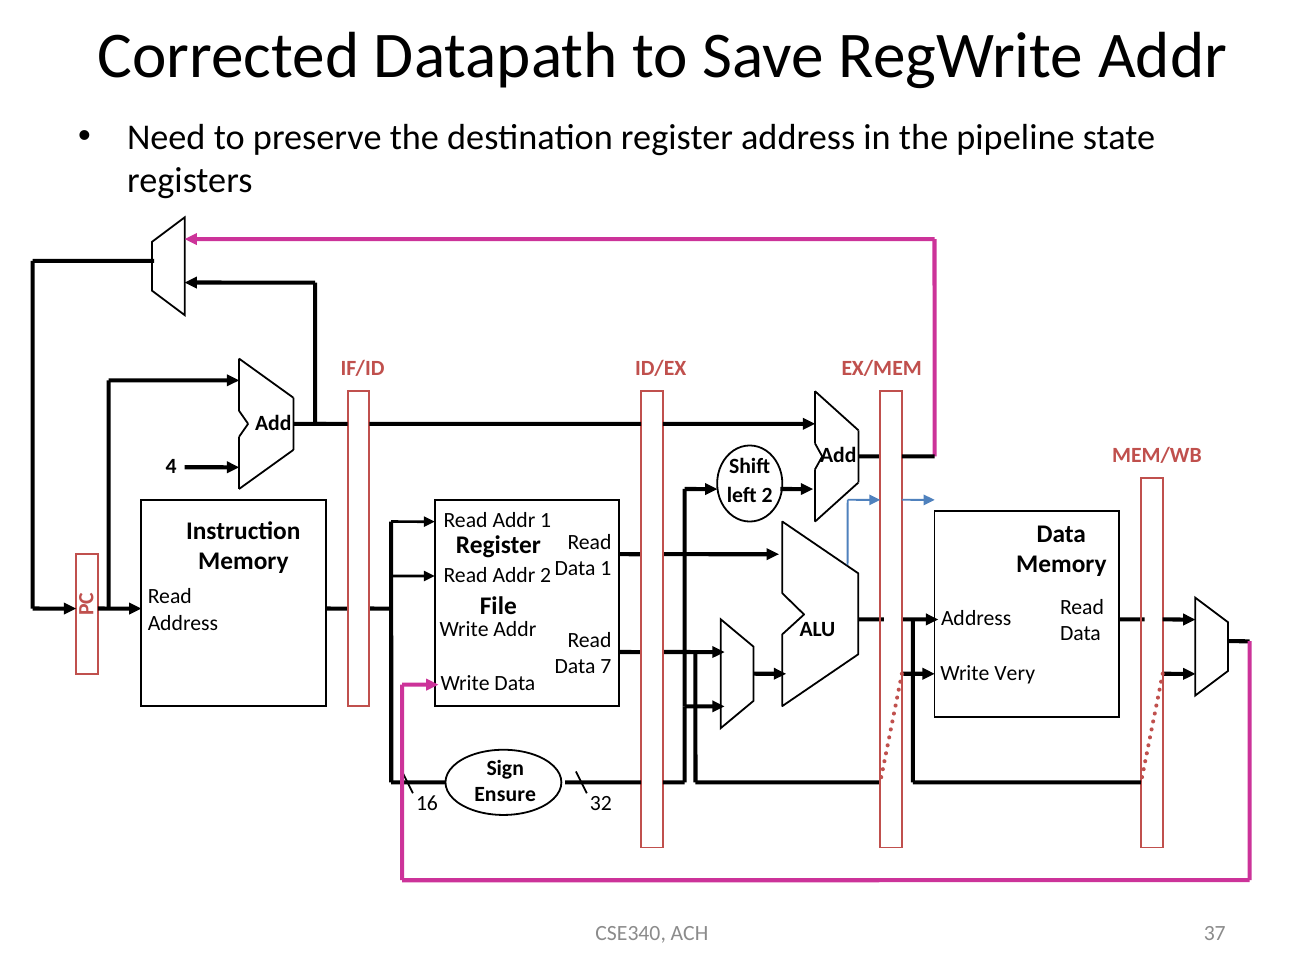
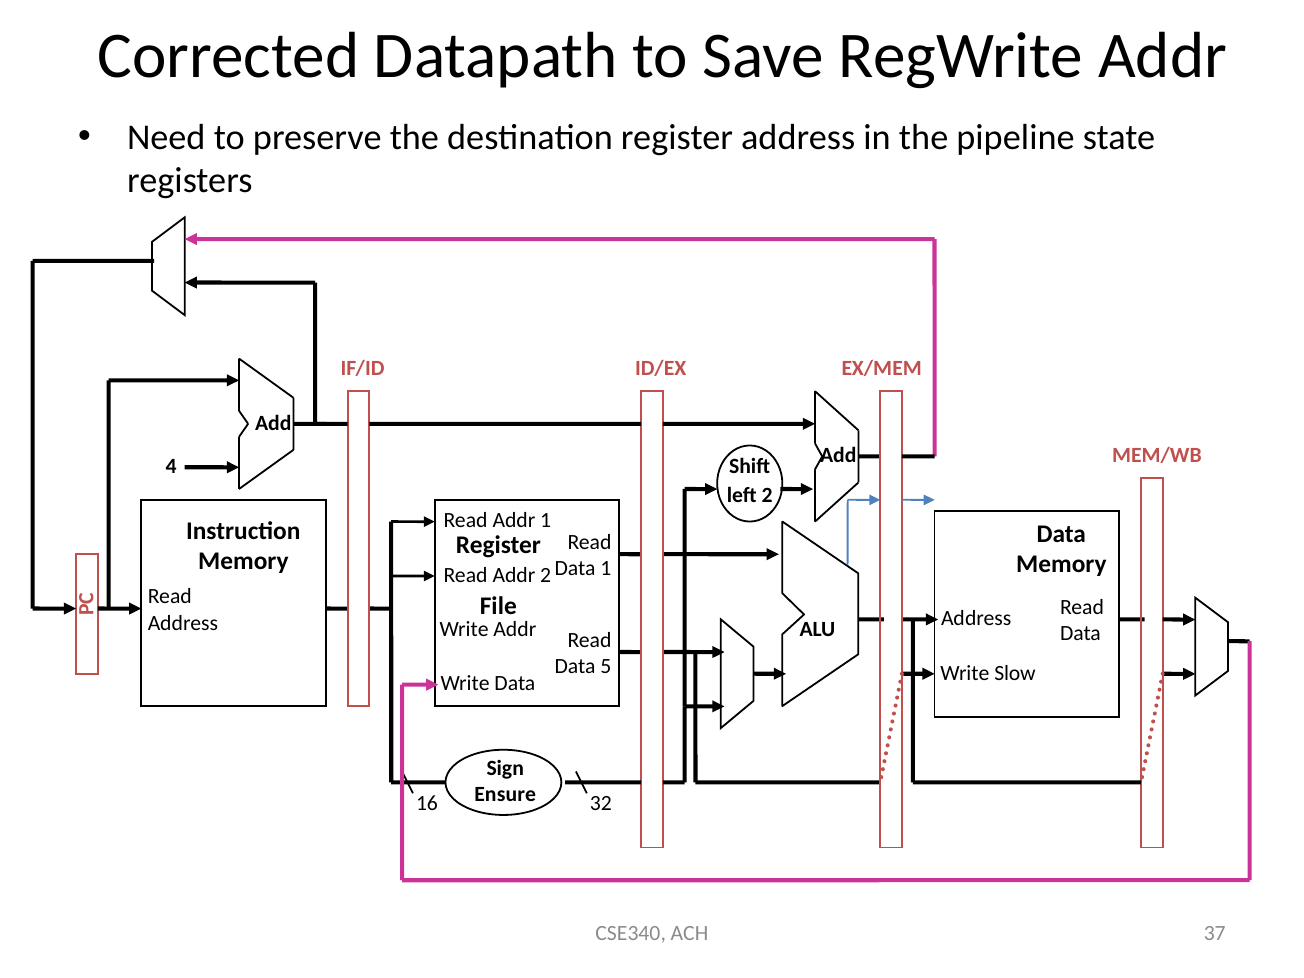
7: 7 -> 5
Very: Very -> Slow
